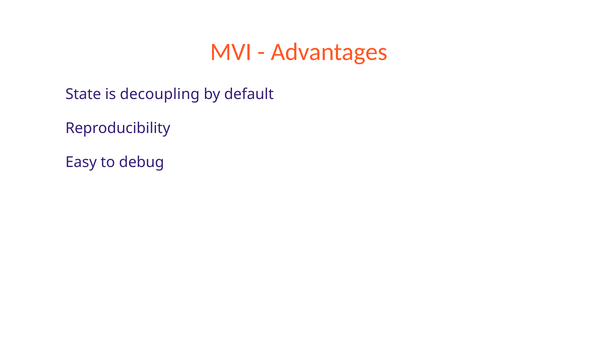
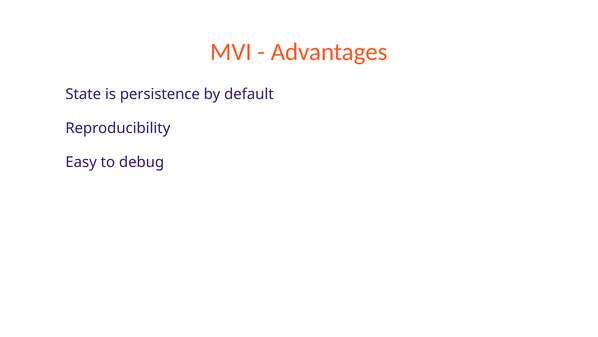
decoupling: decoupling -> persistence
